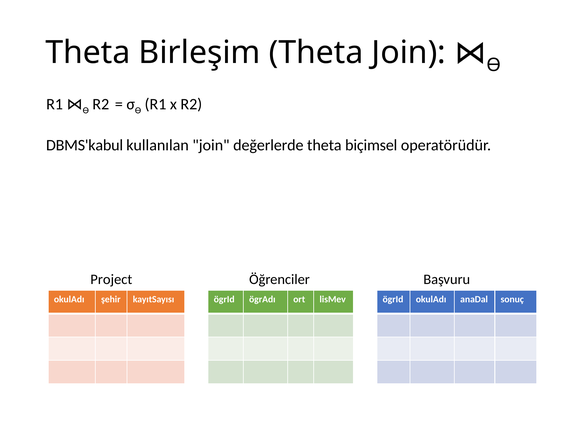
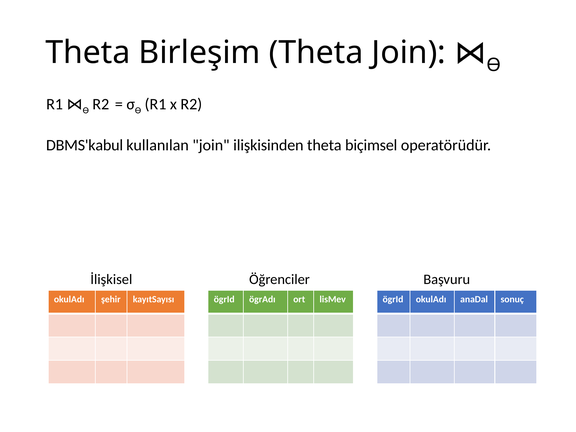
değerlerde: değerlerde -> ilişkisinden
Project: Project -> İlişkisel
